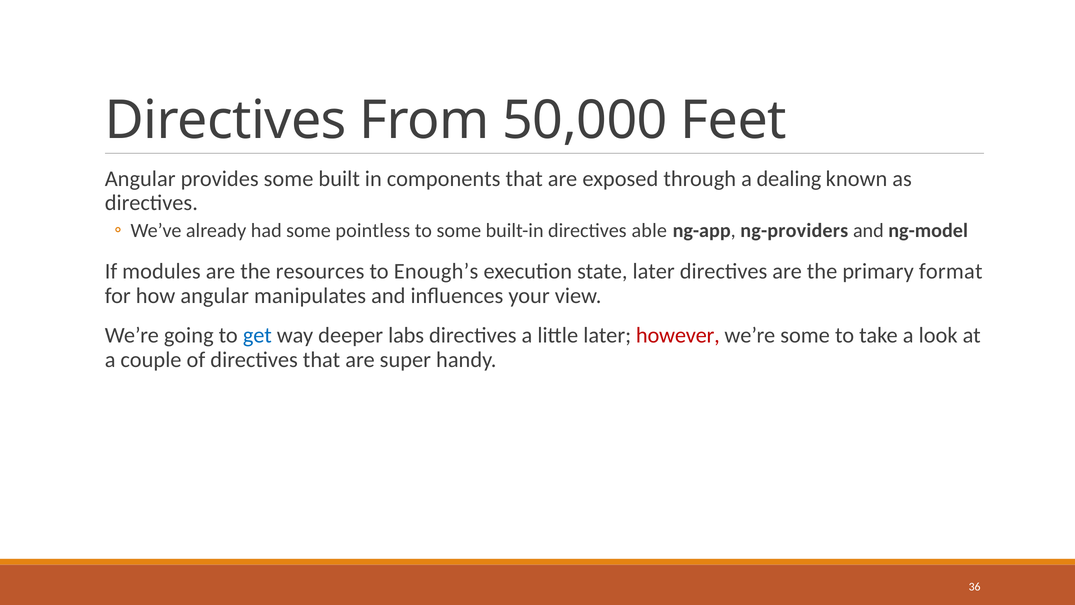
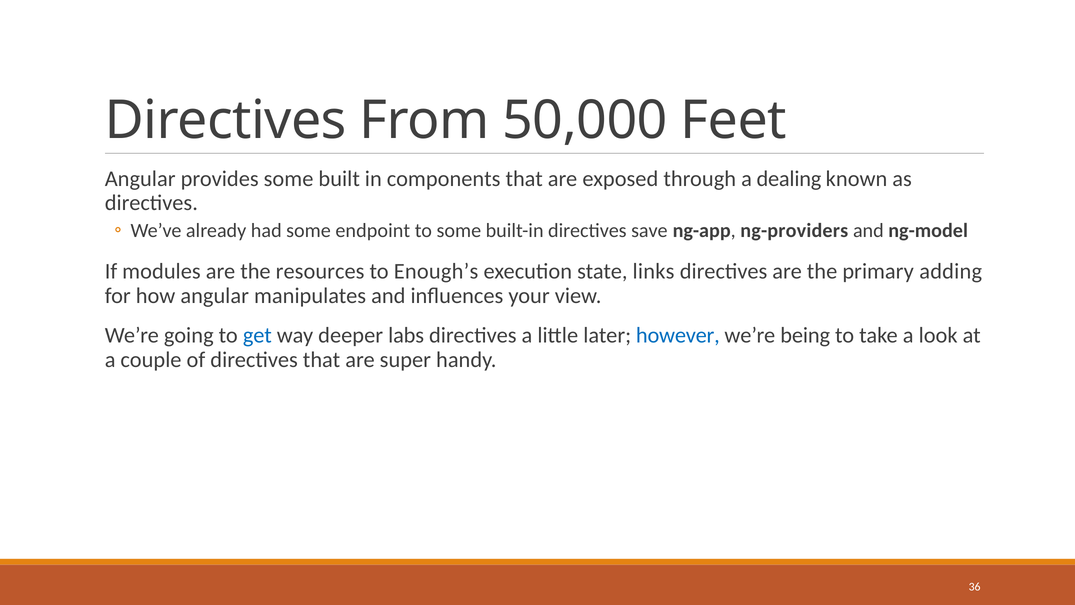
pointless: pointless -> endpoint
able: able -> save
state later: later -> links
format: format -> adding
however colour: red -> blue
we’re some: some -> being
